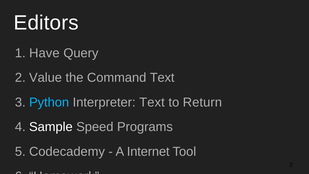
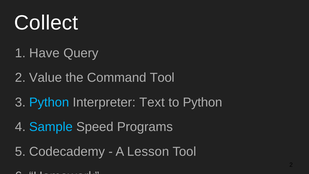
Editors: Editors -> Collect
Command Text: Text -> Tool
to Return: Return -> Python
Sample colour: white -> light blue
Internet: Internet -> Lesson
